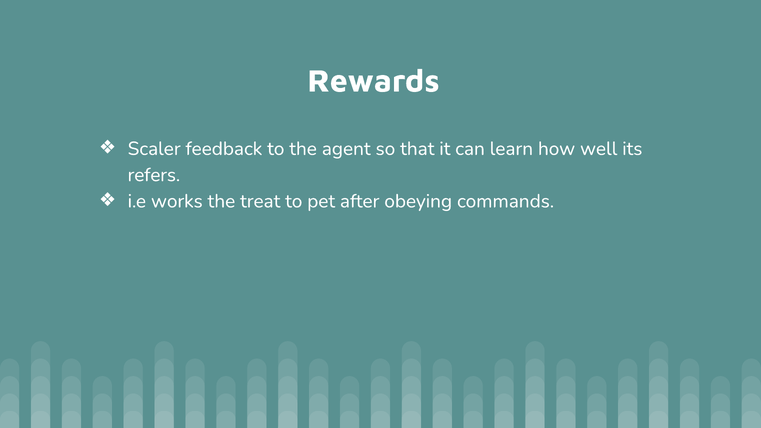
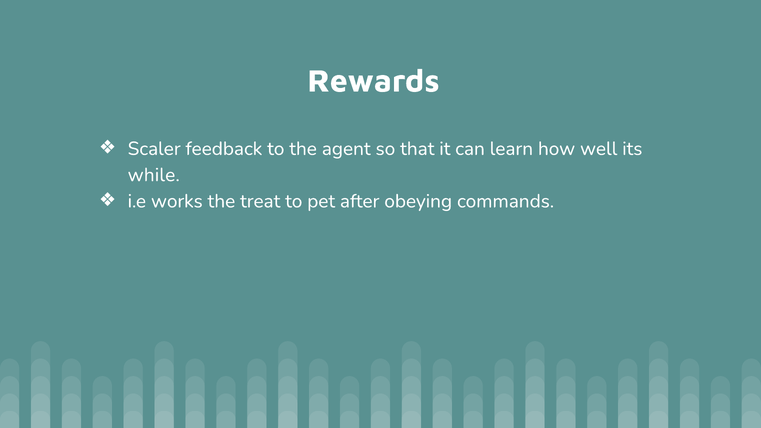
refers: refers -> while
